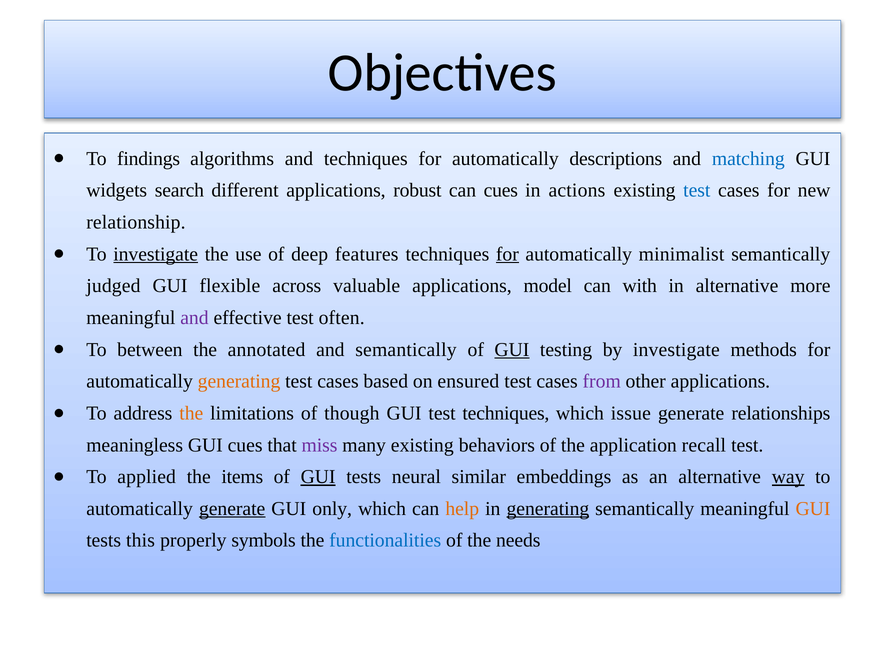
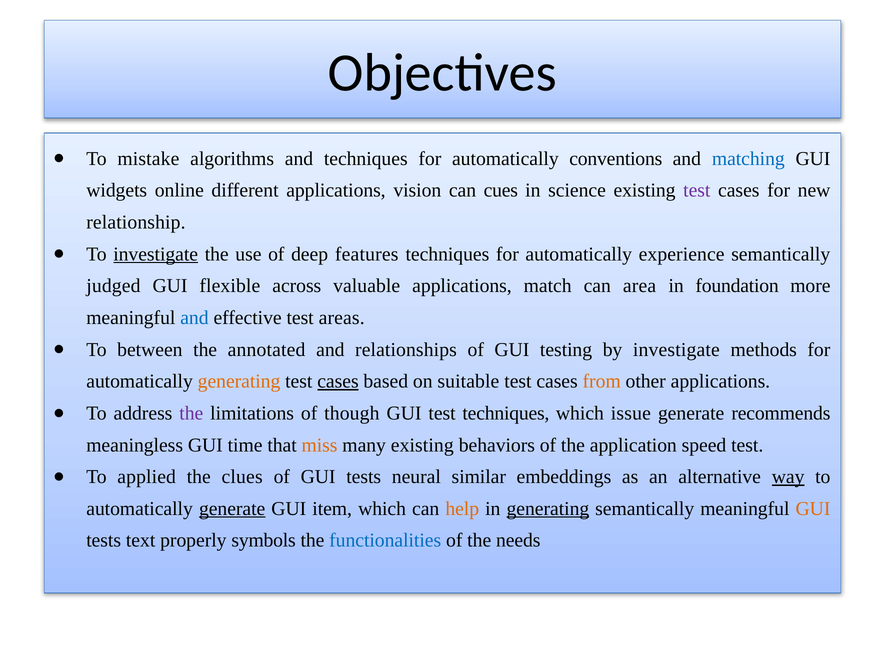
findings: findings -> mistake
descriptions: descriptions -> conventions
search: search -> online
robust: robust -> vision
actions: actions -> science
test at (697, 190) colour: blue -> purple
for at (507, 254) underline: present -> none
minimalist: minimalist -> experience
model: model -> match
with: with -> area
in alternative: alternative -> foundation
and at (194, 318) colour: purple -> blue
often: often -> areas
and semantically: semantically -> relationships
GUI at (512, 349) underline: present -> none
cases at (338, 381) underline: none -> present
ensured: ensured -> suitable
from colour: purple -> orange
the at (191, 413) colour: orange -> purple
relationships: relationships -> recommends
GUI cues: cues -> time
miss colour: purple -> orange
recall: recall -> speed
items: items -> clues
GUI at (318, 477) underline: present -> none
only: only -> item
this: this -> text
